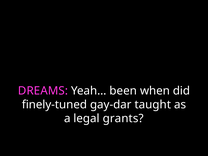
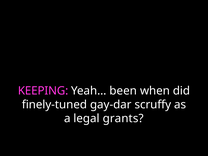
DREAMS: DREAMS -> KEEPING
taught: taught -> scruffy
